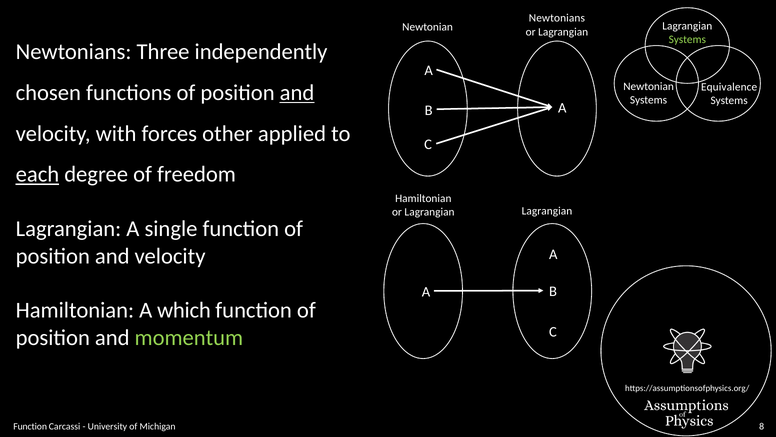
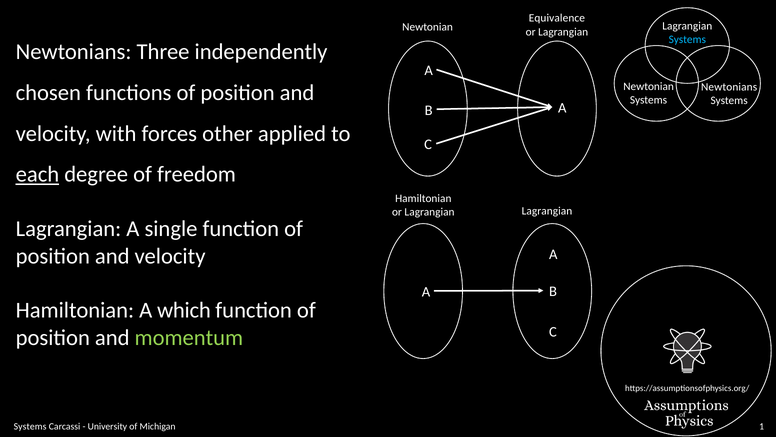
Newtonians at (557, 18): Newtonians -> Equivalence
Systems at (687, 40) colour: light green -> light blue
Equivalence at (729, 87): Equivalence -> Newtonians
and at (297, 93) underline: present -> none
Function at (30, 426): Function -> Systems
8: 8 -> 1
